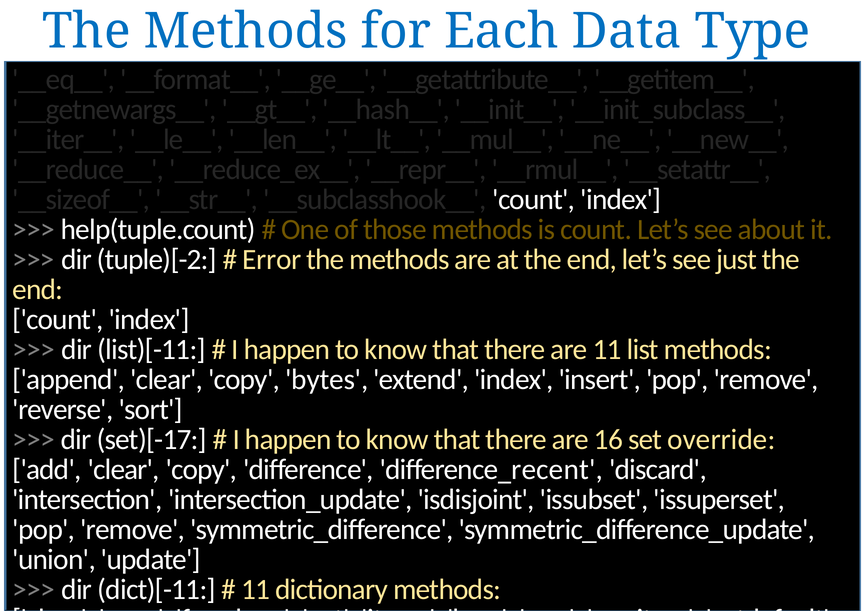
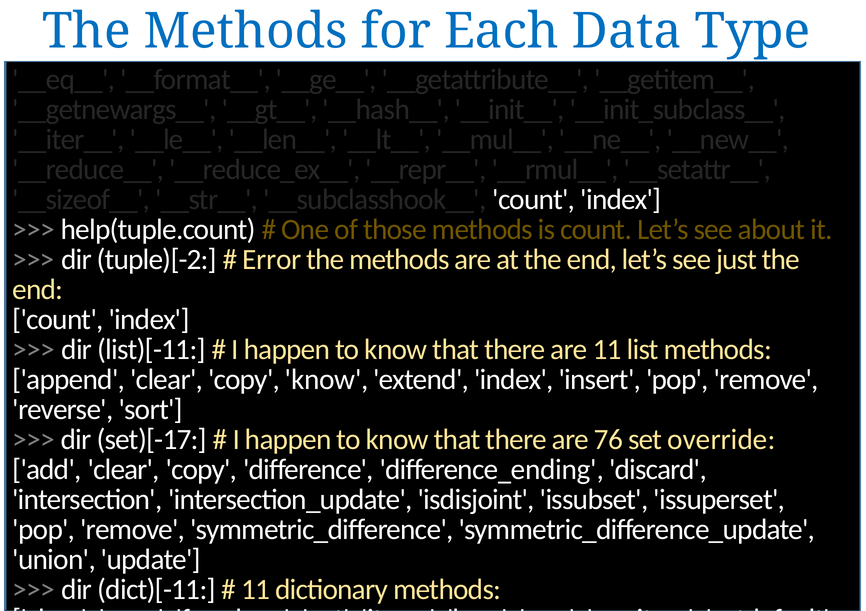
copy bytes: bytes -> know
16: 16 -> 76
recent: recent -> ending
